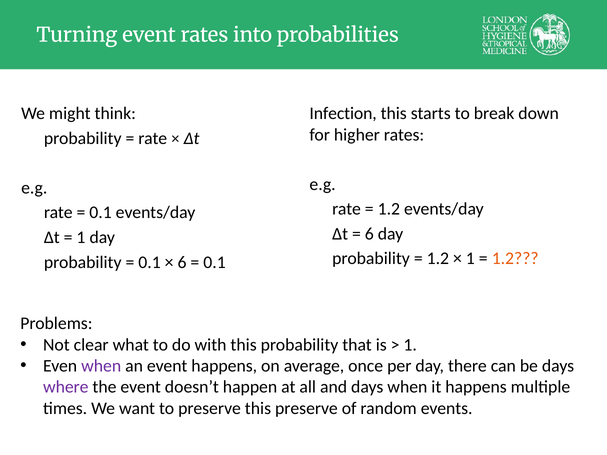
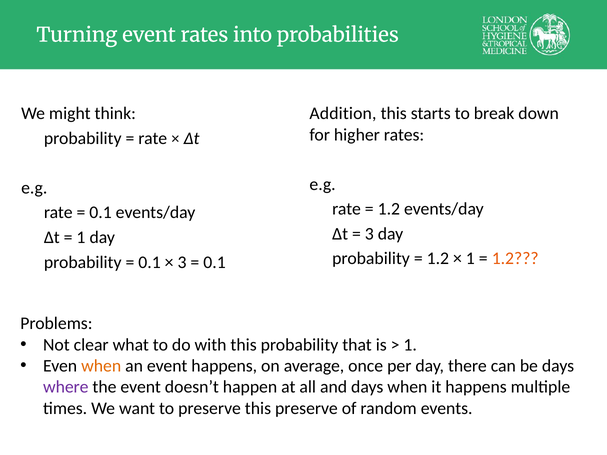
Infection: Infection -> Addition
6 at (369, 234): 6 -> 3
6 at (182, 262): 6 -> 3
when at (101, 366) colour: purple -> orange
